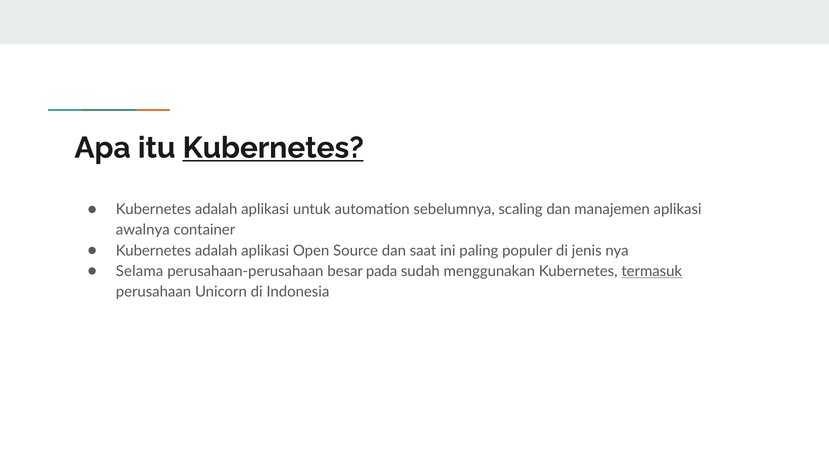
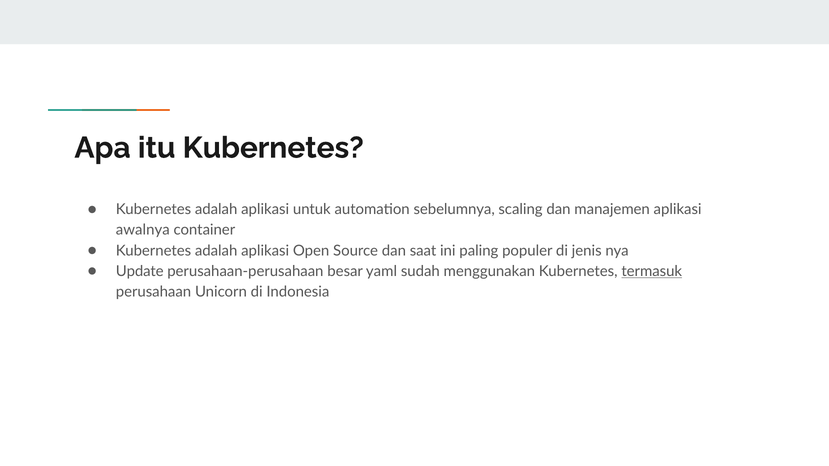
Kubernetes at (273, 148) underline: present -> none
Selama: Selama -> Update
pada: pada -> yaml
